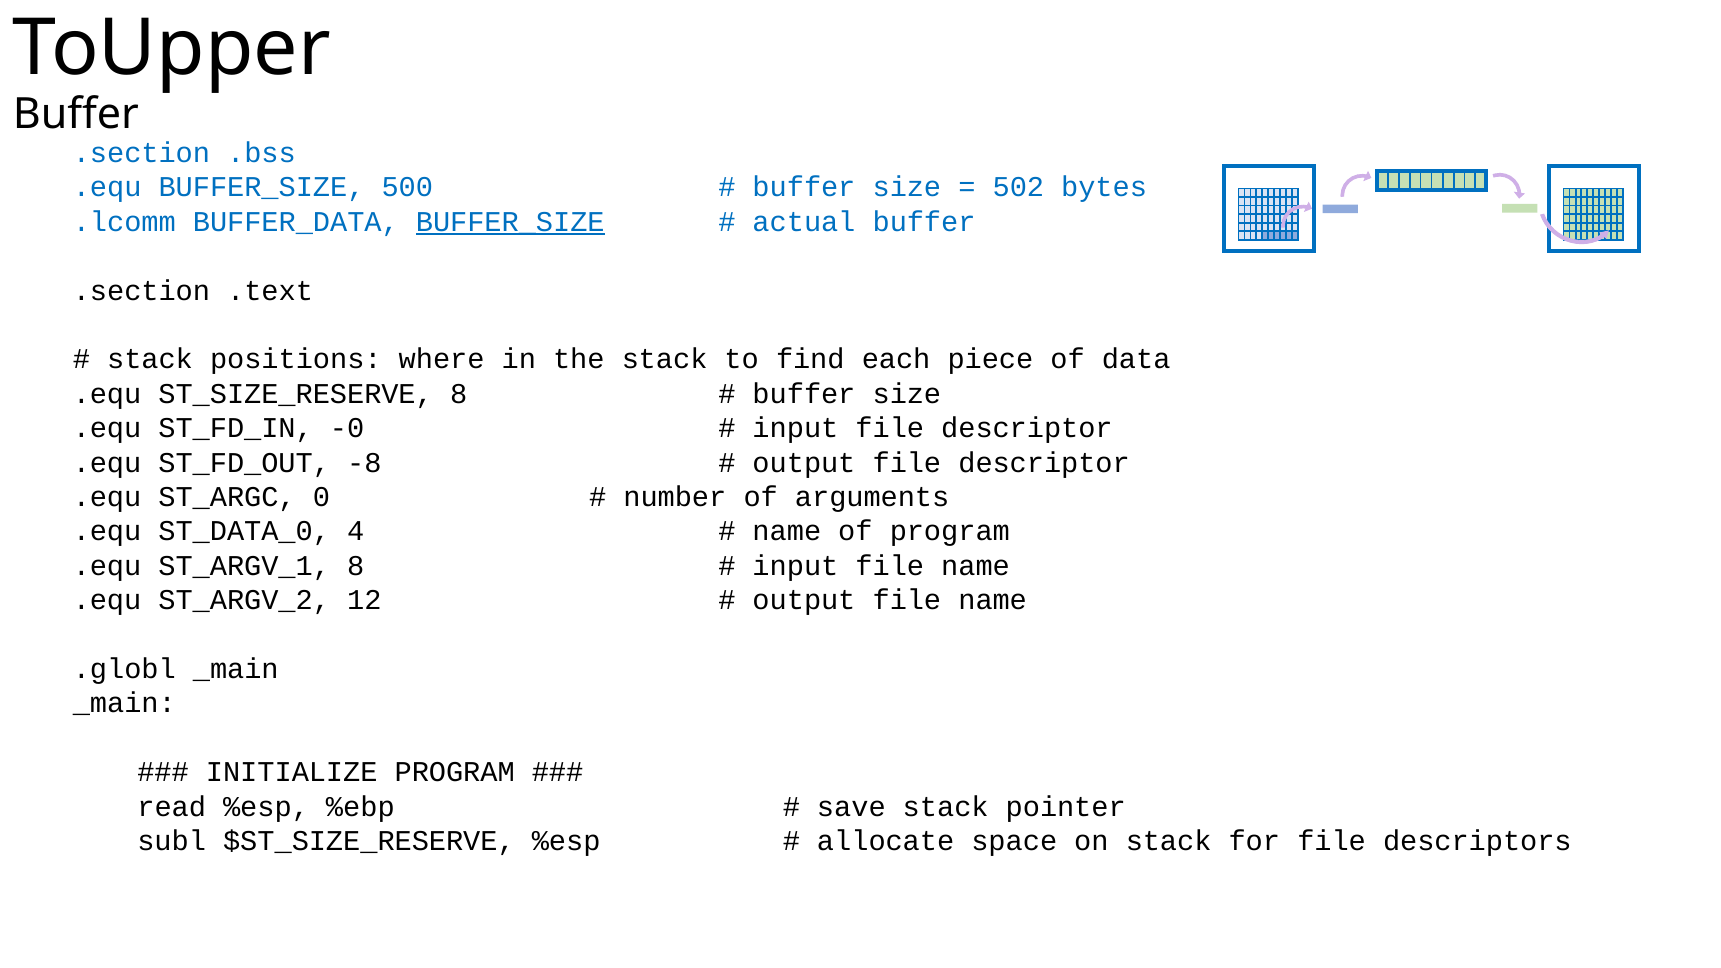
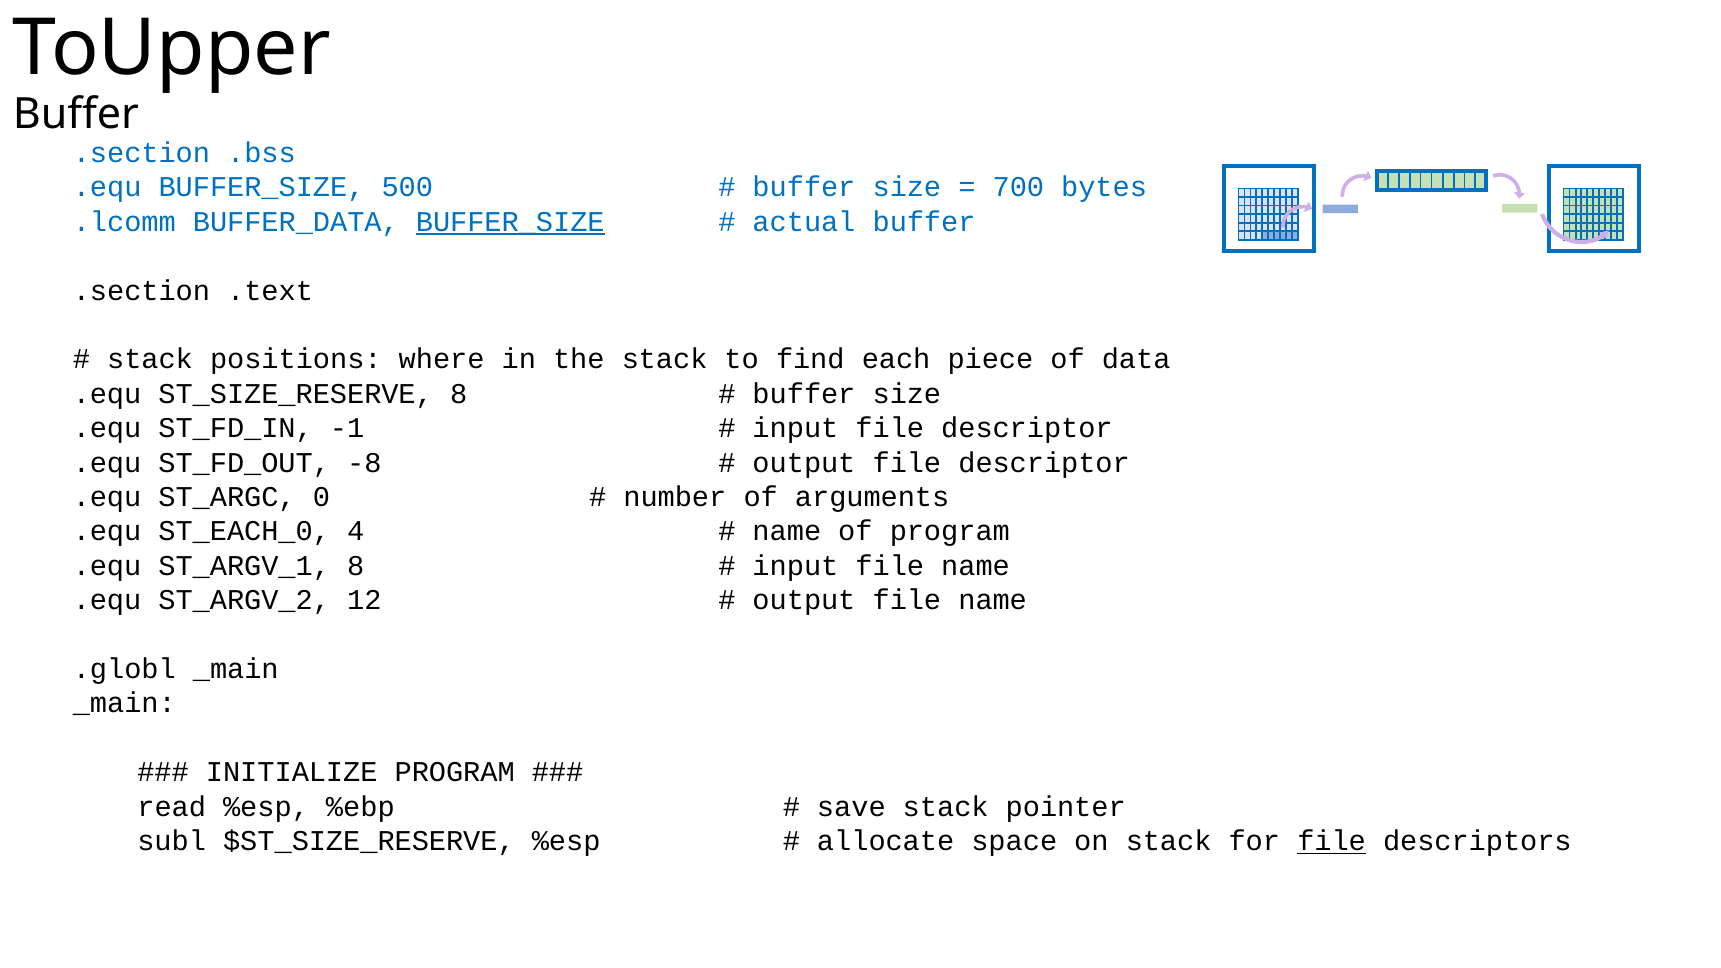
502: 502 -> 700
-0: -0 -> -1
ST_DATA_0: ST_DATA_0 -> ST_EACH_0
file at (1332, 841) underline: none -> present
